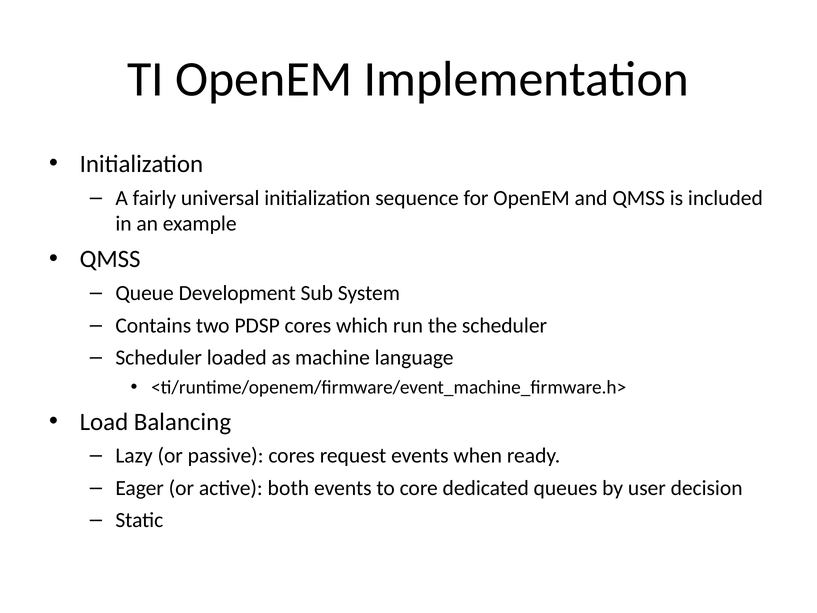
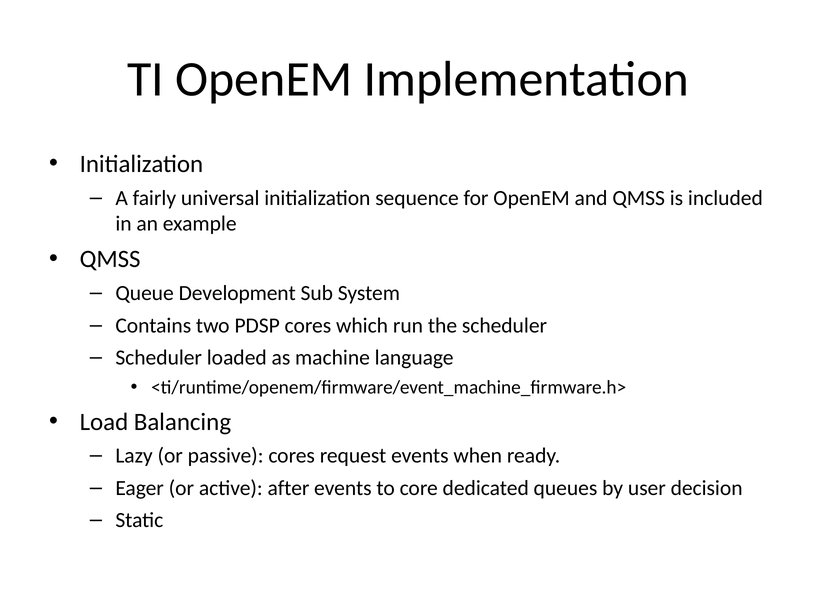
both: both -> after
